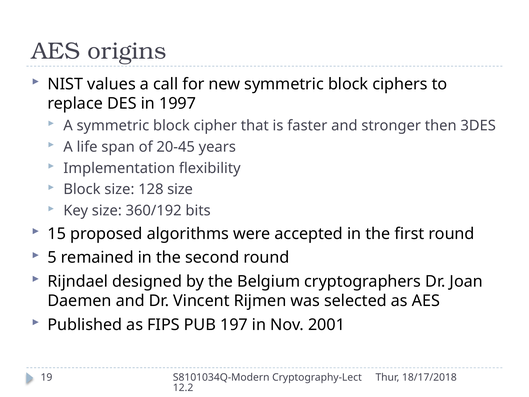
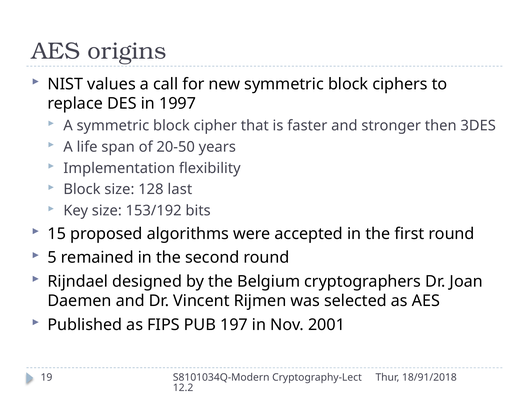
20-45: 20-45 -> 20-50
128 size: size -> last
360/192: 360/192 -> 153/192
18/17/2018: 18/17/2018 -> 18/91/2018
